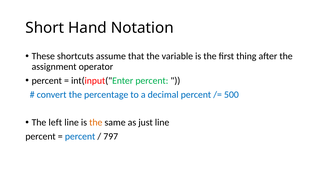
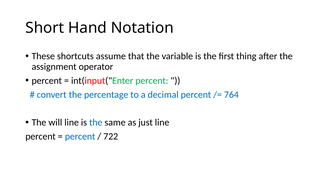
500: 500 -> 764
left: left -> will
the at (96, 123) colour: orange -> blue
797: 797 -> 722
